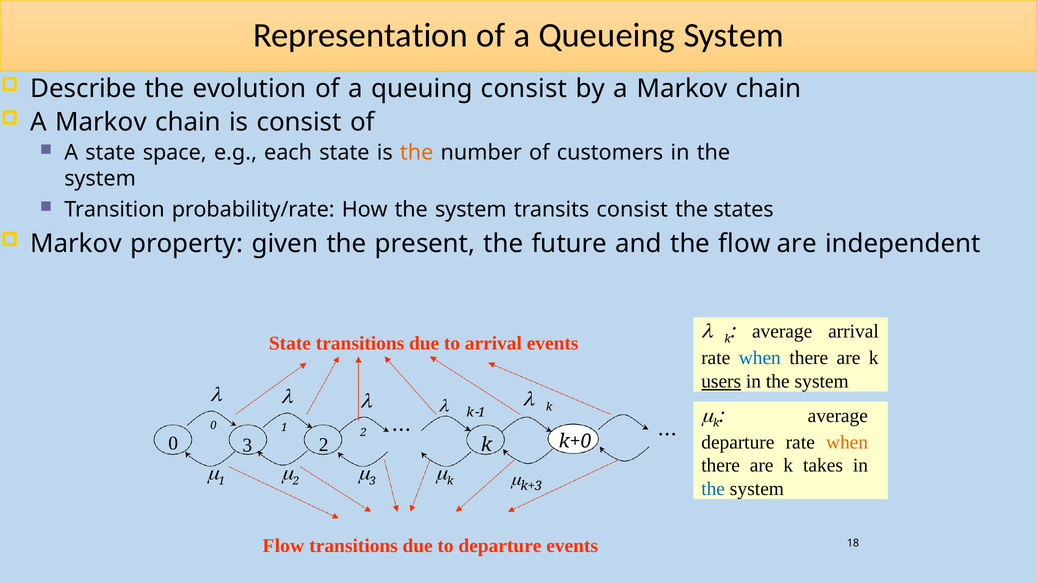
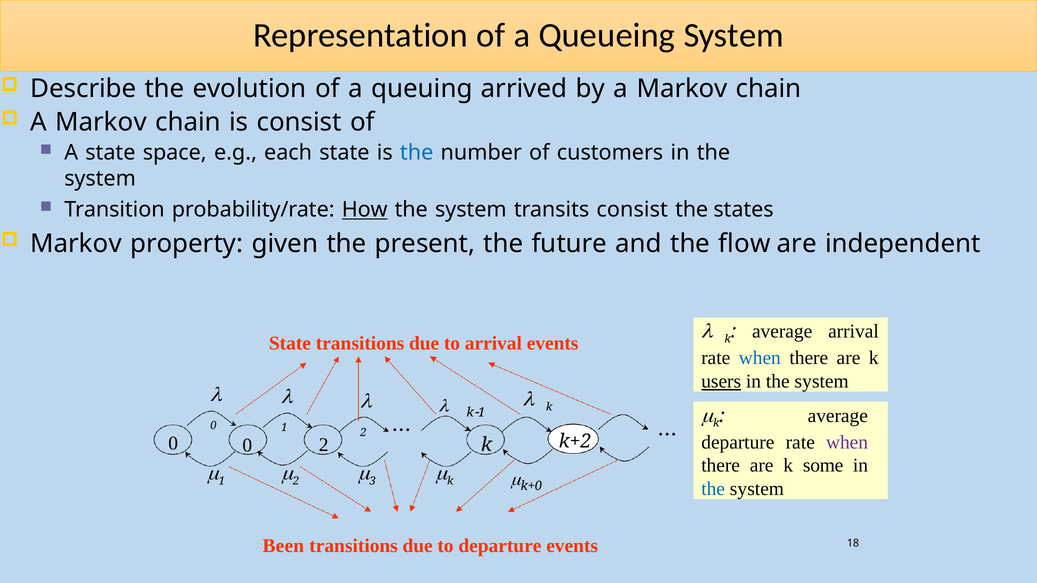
queuing consist: consist -> arrived
the at (417, 153) colour: orange -> blue
How underline: none -> present
when at (847, 442) colour: orange -> purple
0 3: 3 -> 0
k+0: k+0 -> k+2
takes: takes -> some
k+3: k+3 -> k+0
Flow at (283, 546): Flow -> Been
